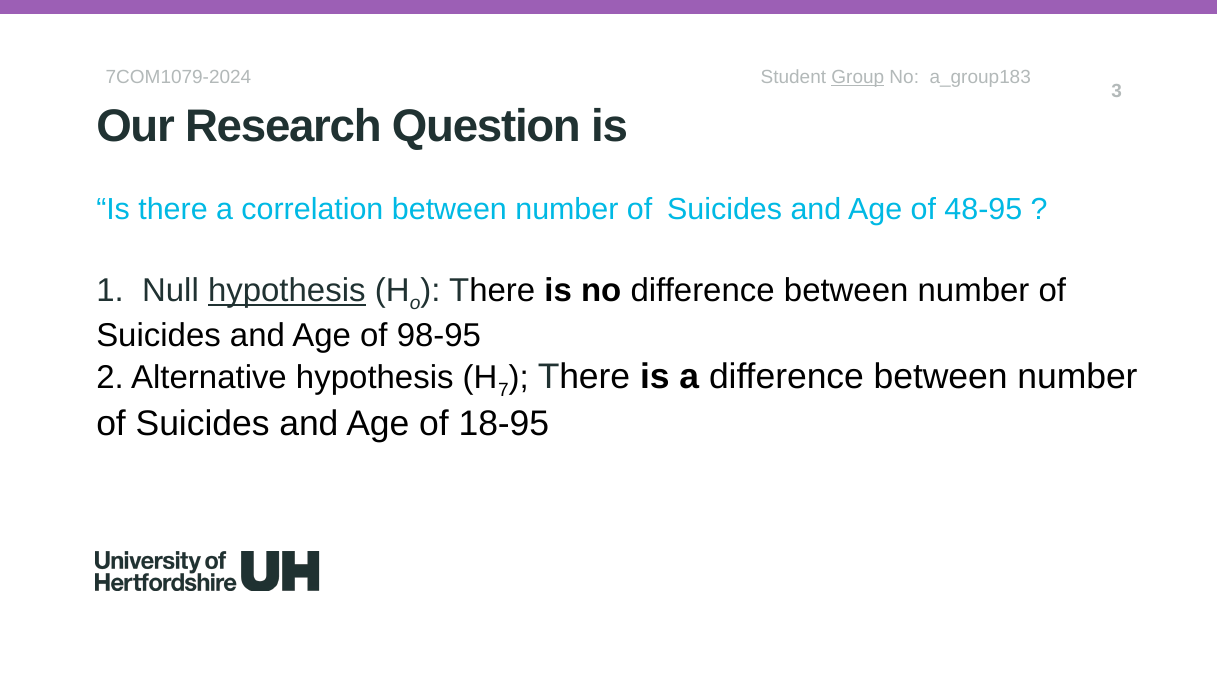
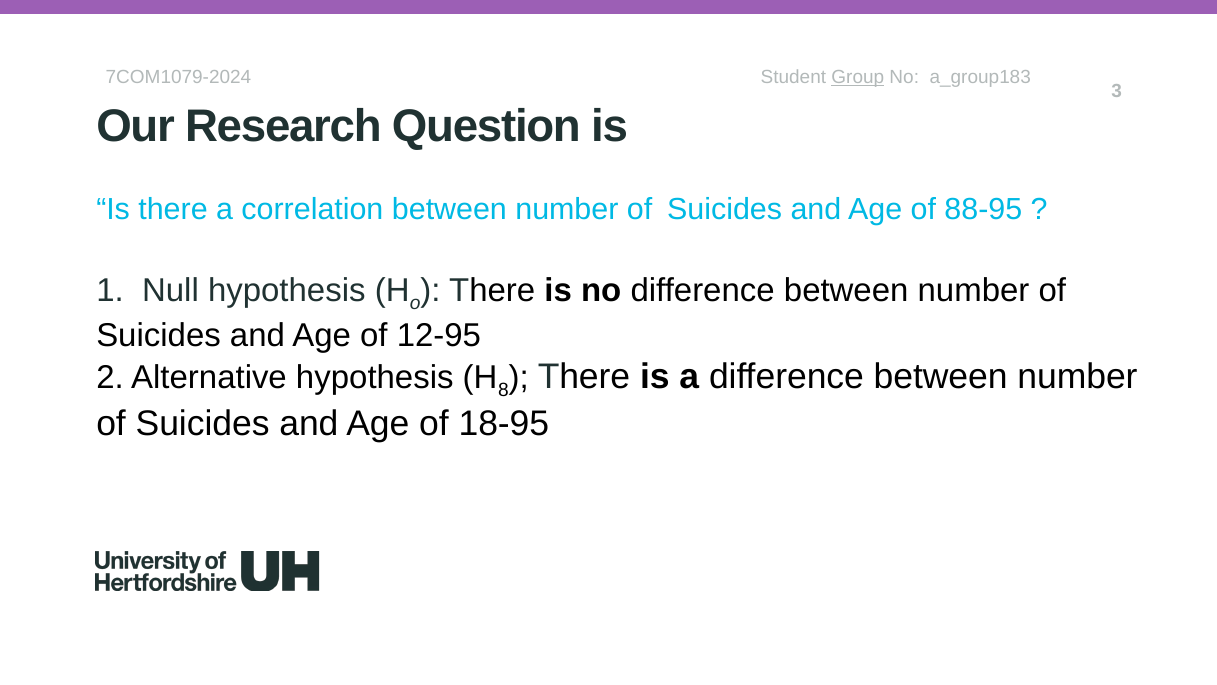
48-95: 48-95 -> 88-95
hypothesis at (287, 290) underline: present -> none
98-95: 98-95 -> 12-95
7: 7 -> 8
